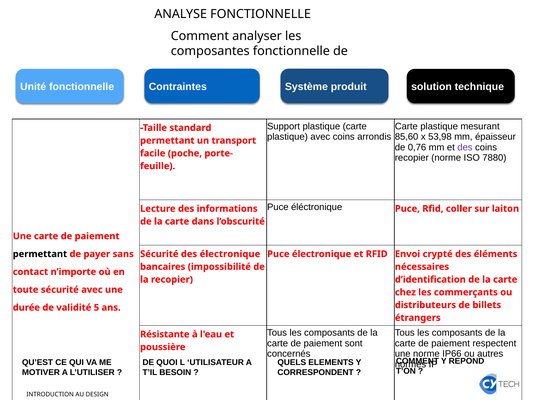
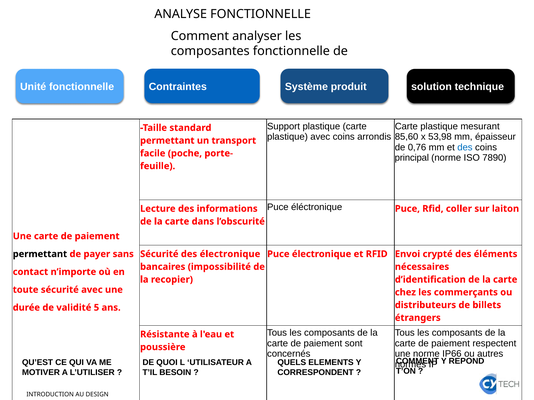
des at (465, 147) colour: purple -> blue
recopier at (412, 158): recopier -> principal
7880: 7880 -> 7890
